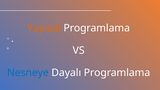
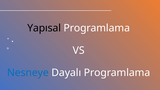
Yapısal colour: orange -> black
